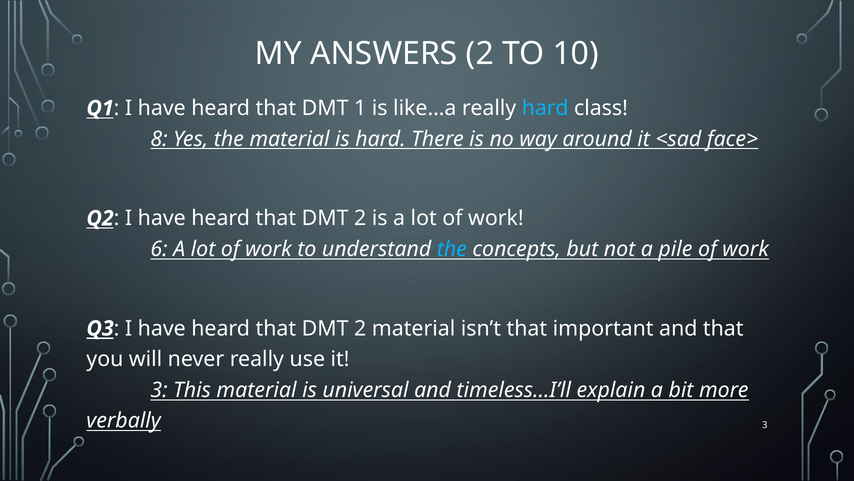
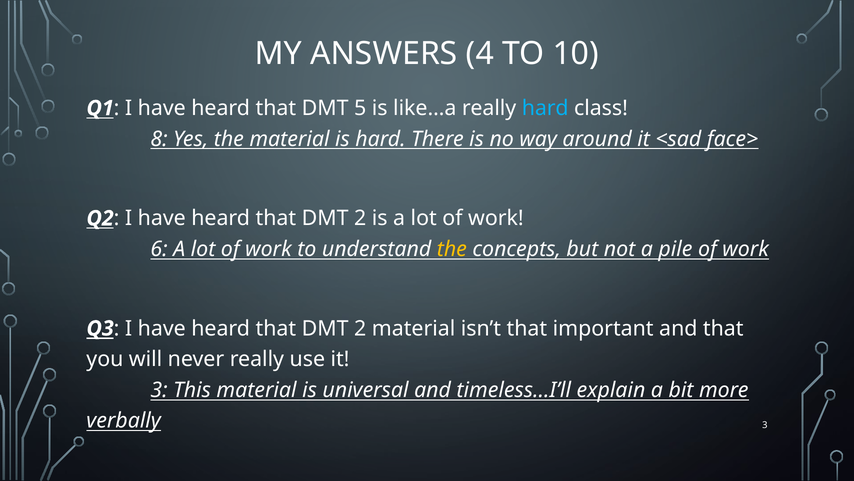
ANSWERS 2: 2 -> 4
1: 1 -> 5
the at (452, 249) colour: light blue -> yellow
